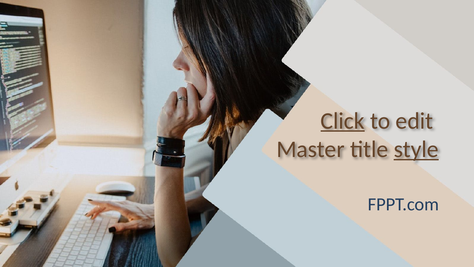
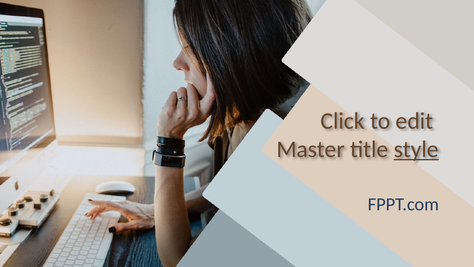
Click underline: present -> none
